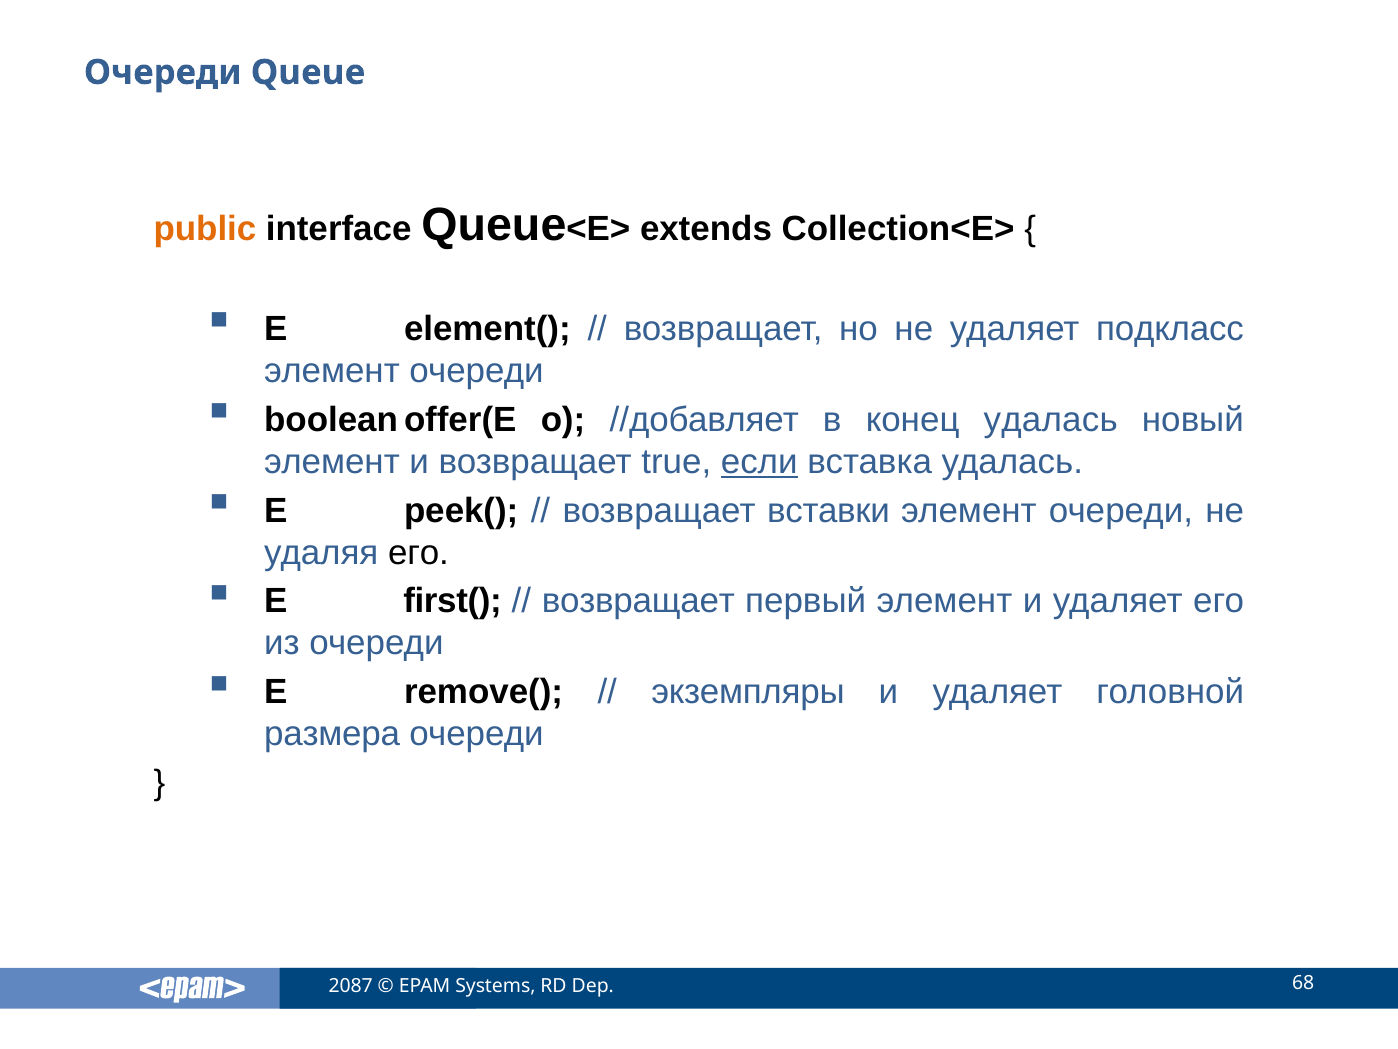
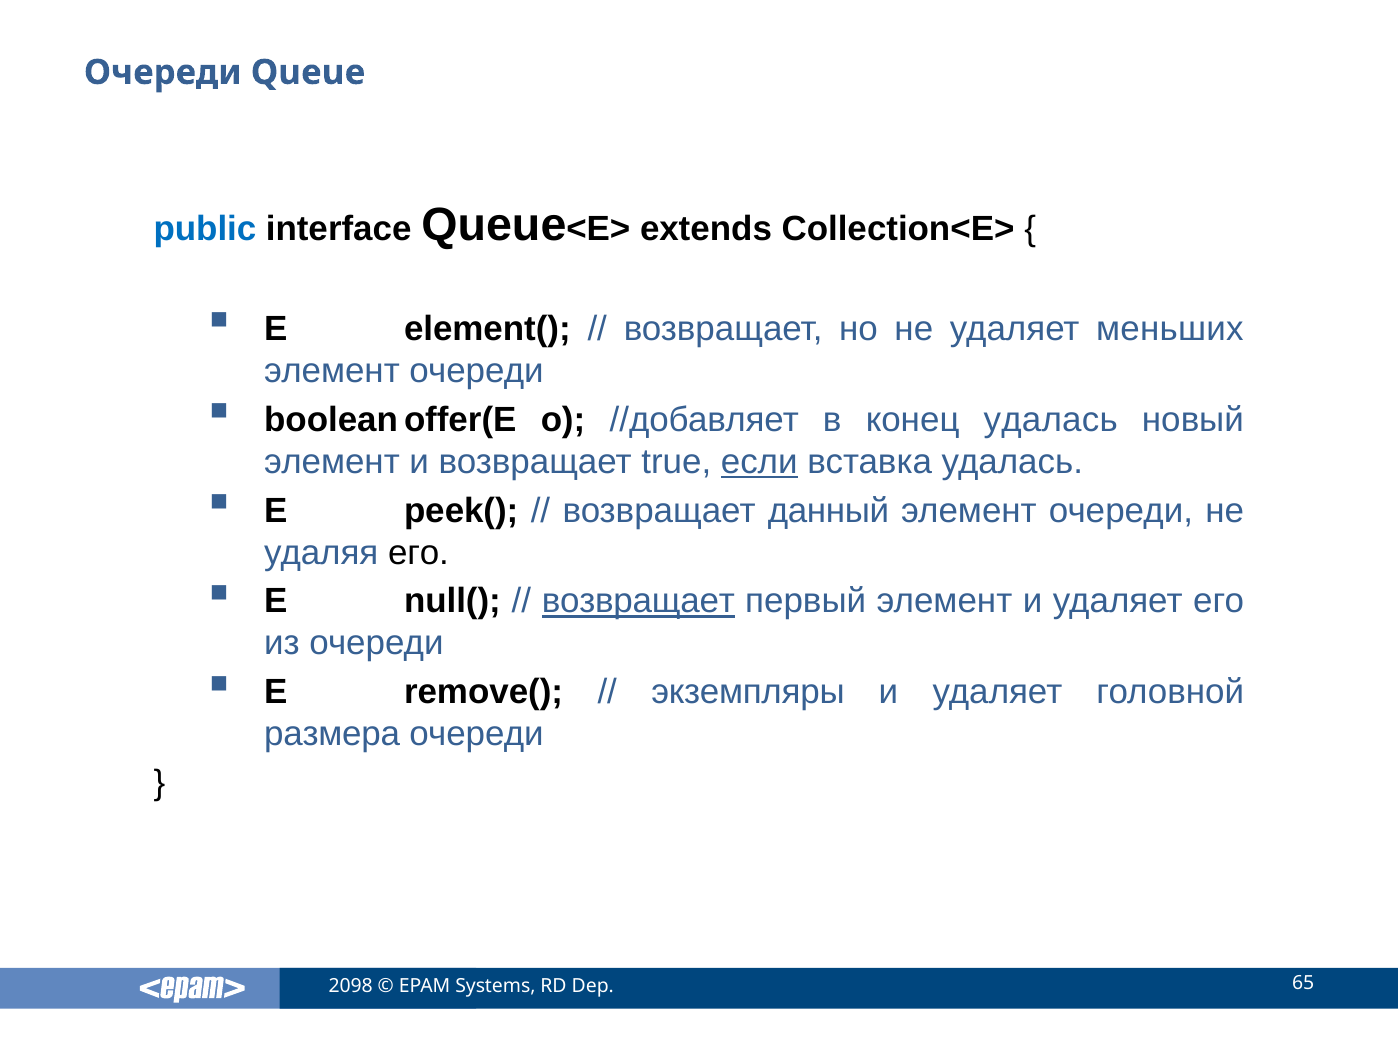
public colour: orange -> blue
подкласс: подкласс -> меньших
вставки: вставки -> данный
first(: first( -> null(
возвращает at (638, 601) underline: none -> present
2087: 2087 -> 2098
68: 68 -> 65
